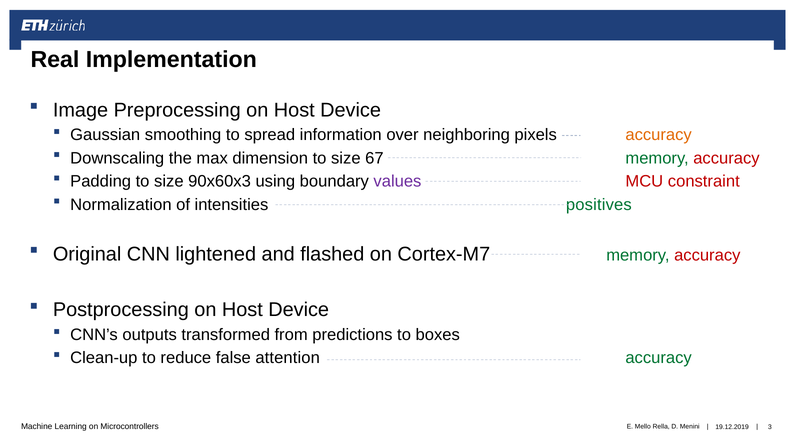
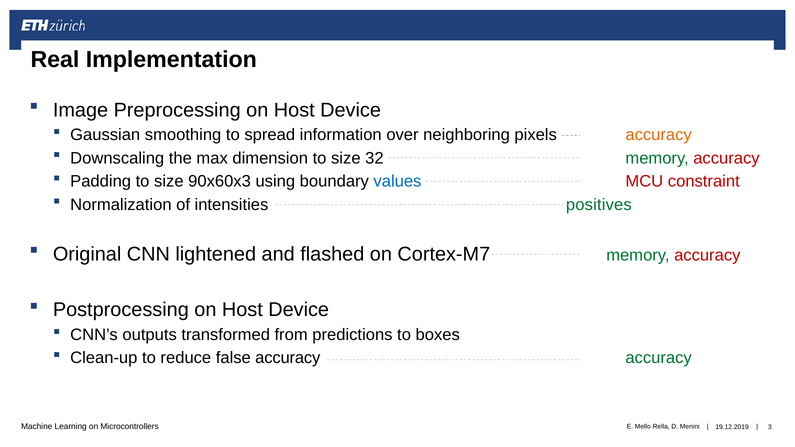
67: 67 -> 32
values colour: purple -> blue
false attention: attention -> accuracy
